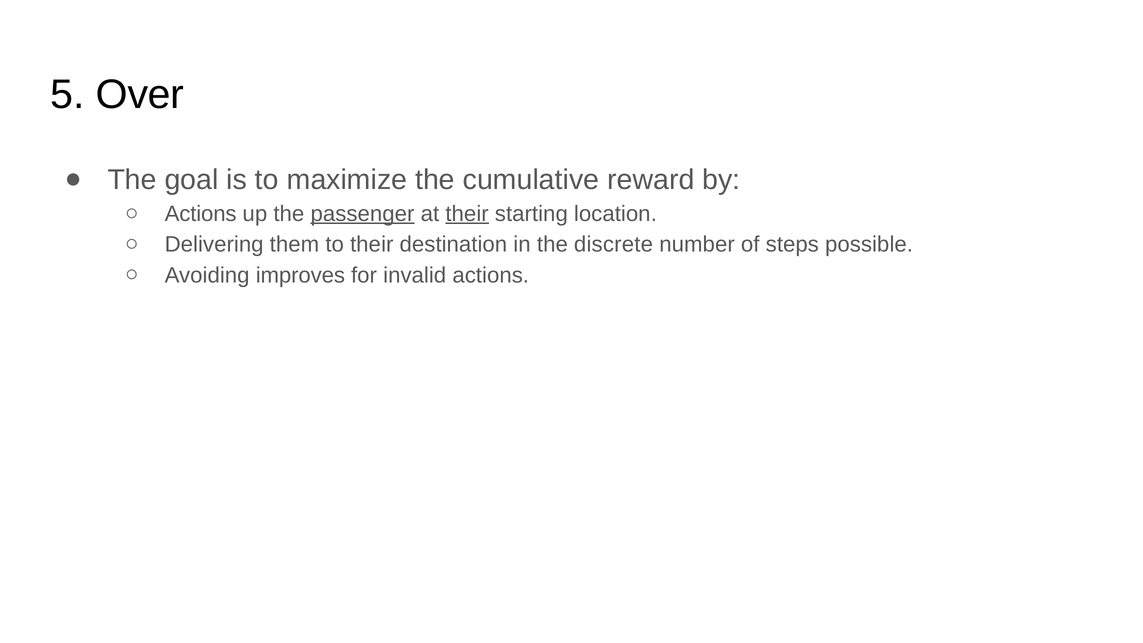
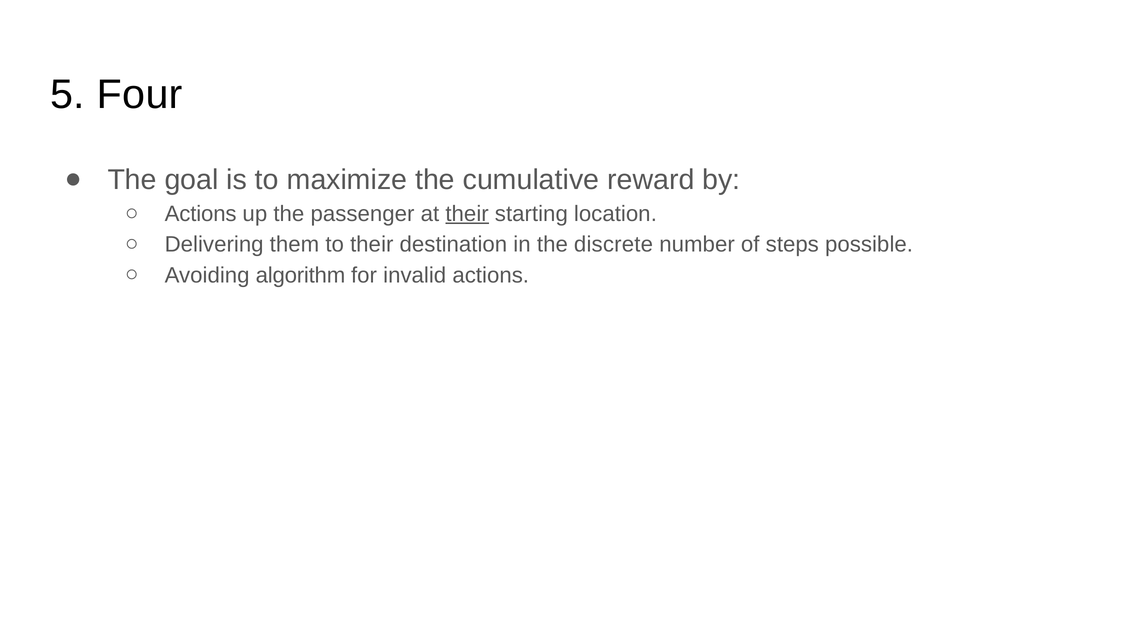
Over: Over -> Four
passenger underline: present -> none
improves: improves -> algorithm
